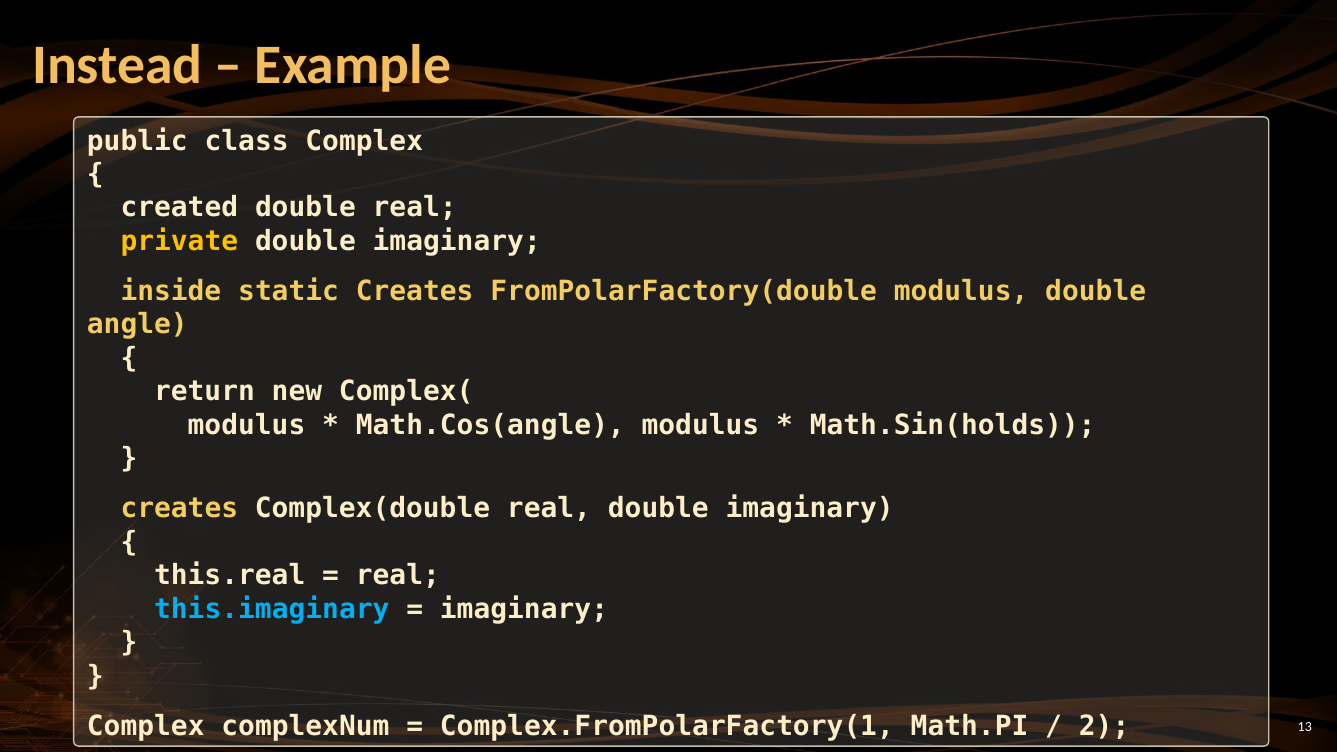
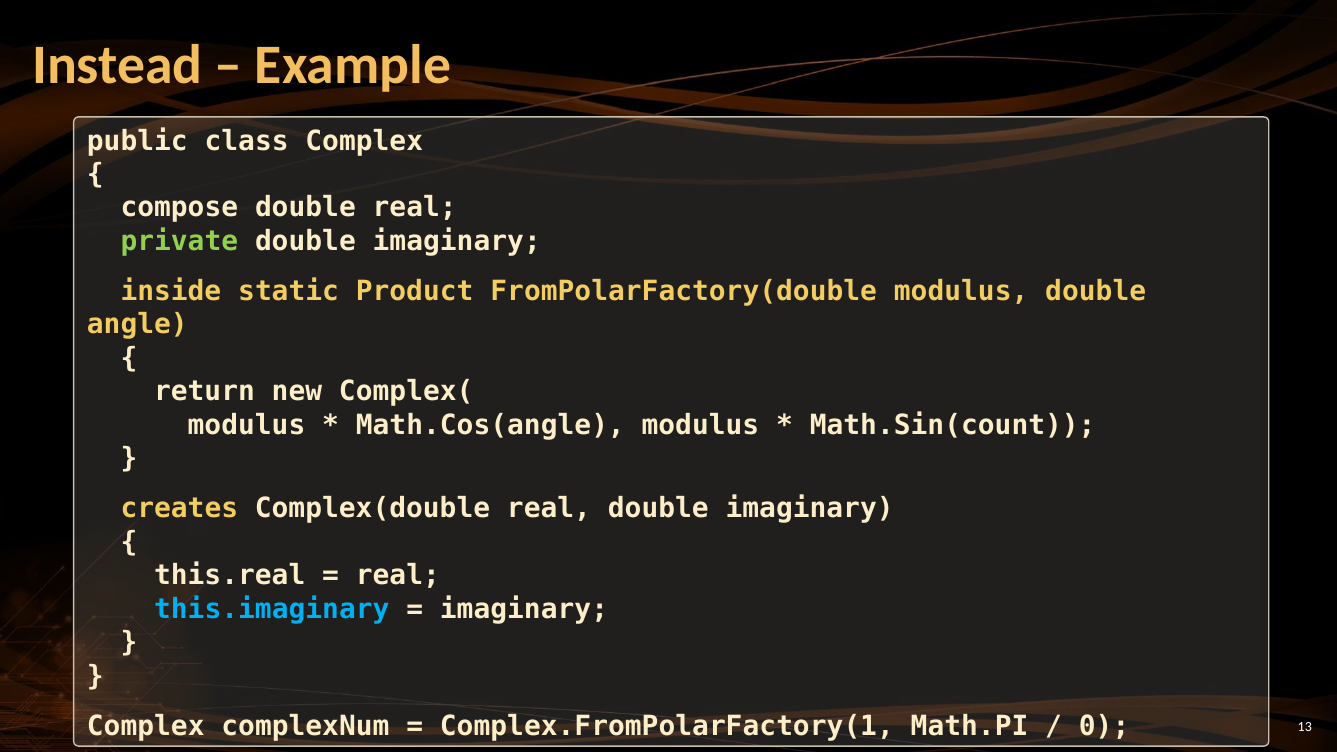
created: created -> compose
private colour: yellow -> light green
static Creates: Creates -> Product
Math.Sin(holds: Math.Sin(holds -> Math.Sin(count
2: 2 -> 0
